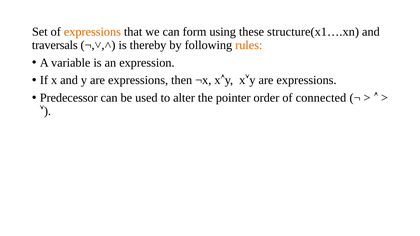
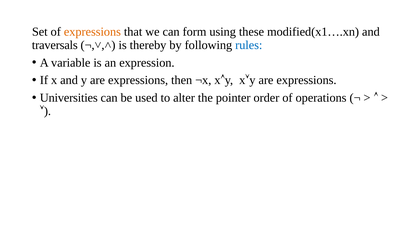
structure(x1….xn: structure(x1….xn -> modified(x1….xn
rules colour: orange -> blue
Predecessor: Predecessor -> Universities
connected: connected -> operations
